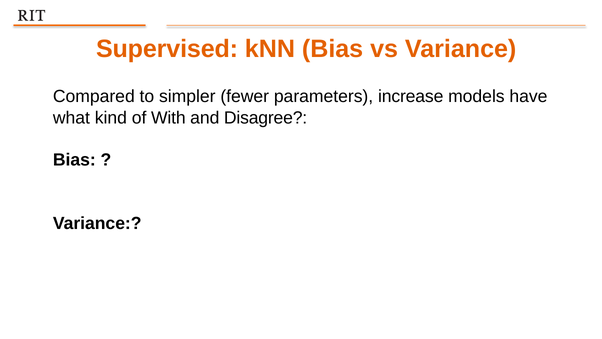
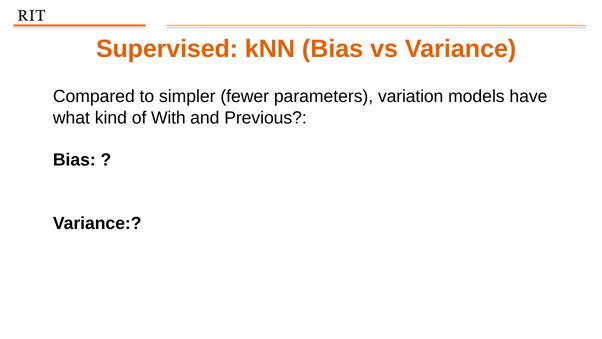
increase: increase -> variation
Disagree: Disagree -> Previous
